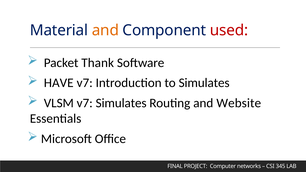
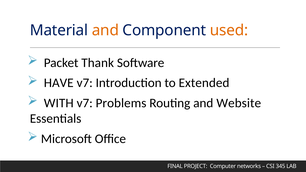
used colour: red -> orange
to Simulates: Simulates -> Extended
VLSM: VLSM -> WITH
v7 Simulates: Simulates -> Problems
